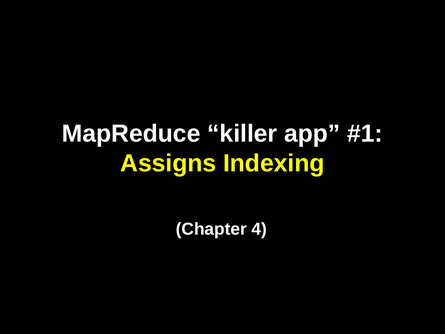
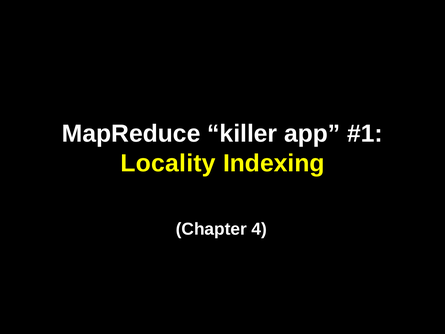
Assigns: Assigns -> Locality
